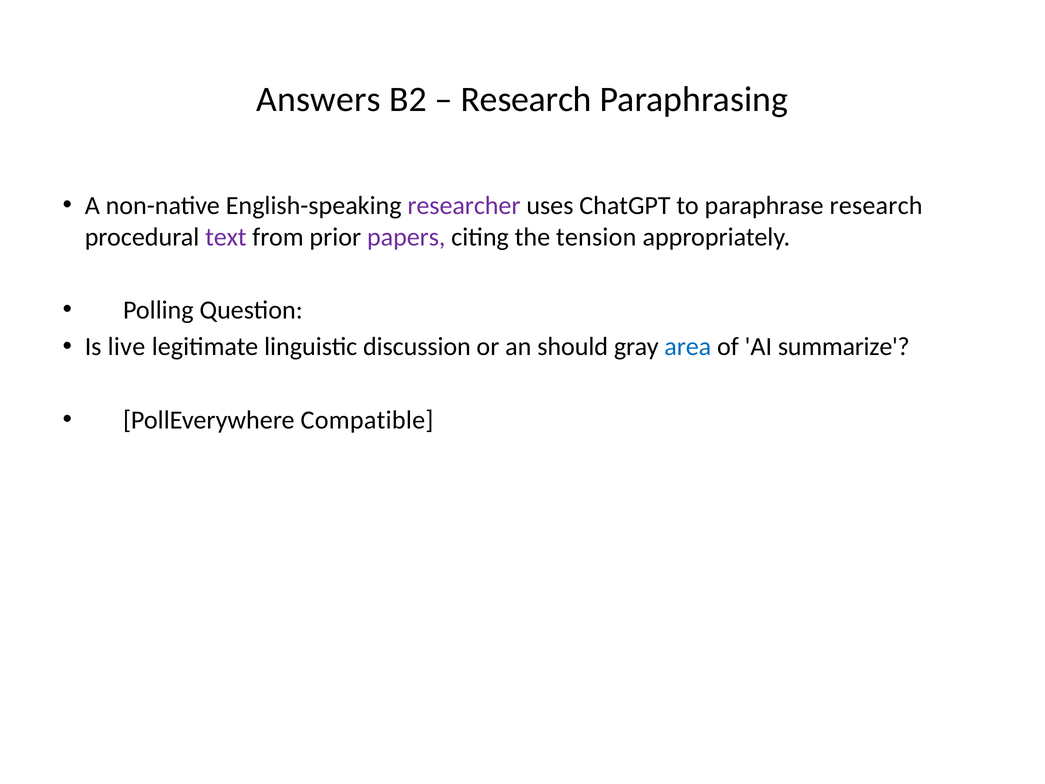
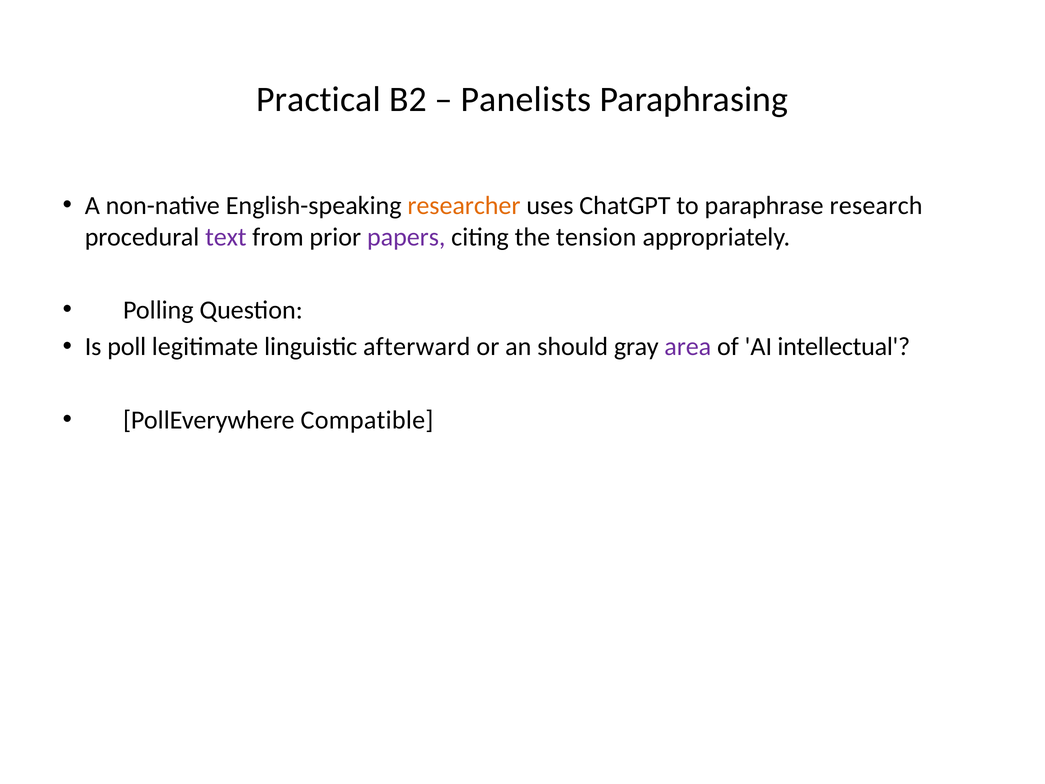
Answers: Answers -> Practical
Research at (526, 99): Research -> Panelists
researcher colour: purple -> orange
live: live -> poll
discussion: discussion -> afterward
area colour: blue -> purple
summarize: summarize -> intellectual
